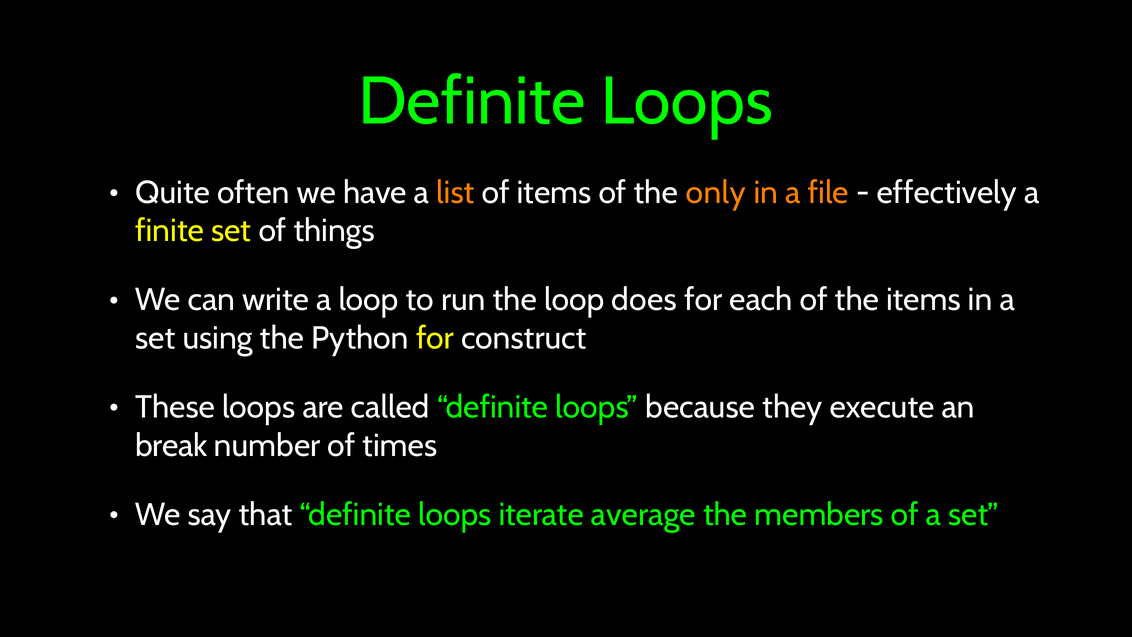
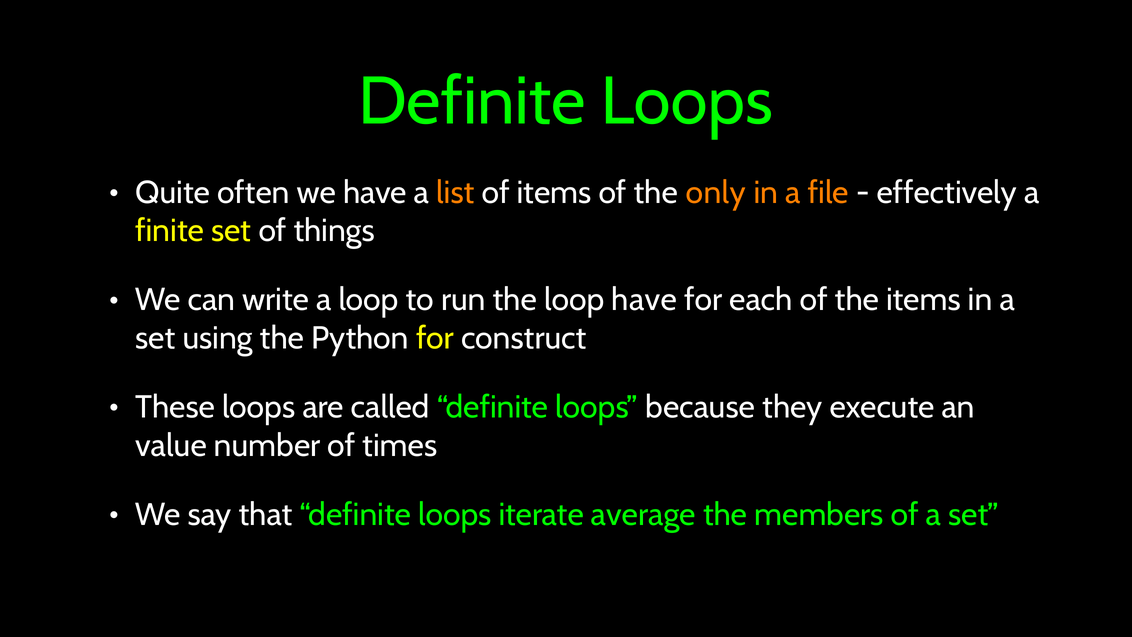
loop does: does -> have
break: break -> value
